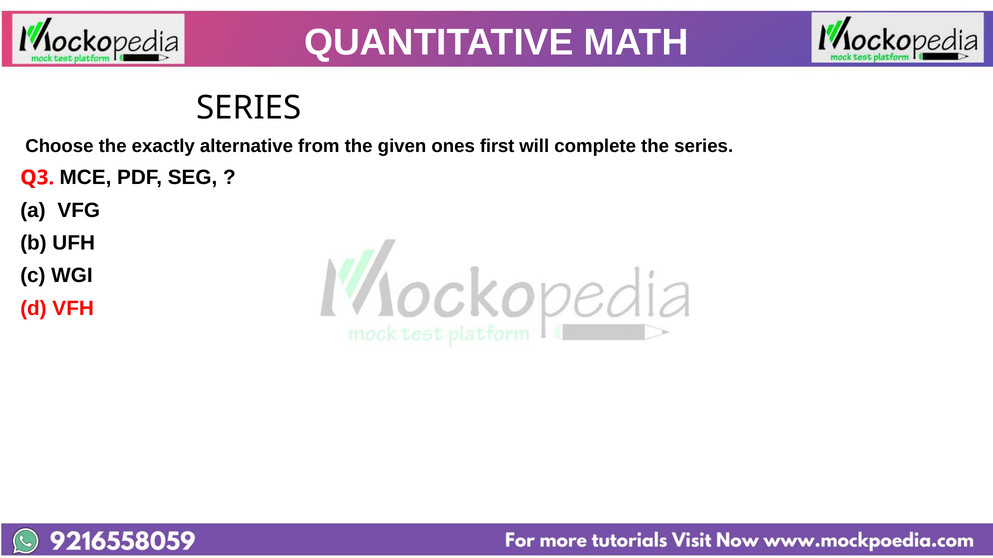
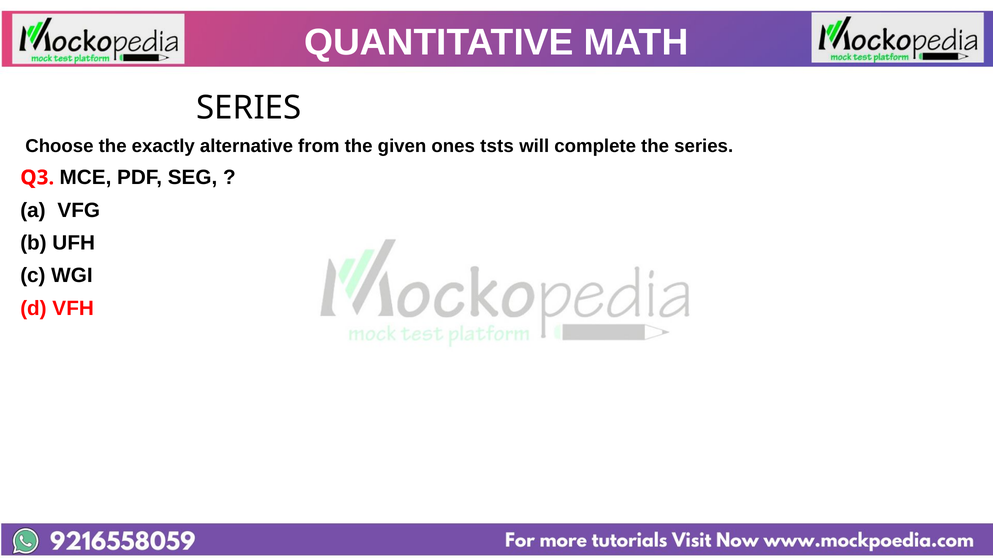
first: first -> tsts
